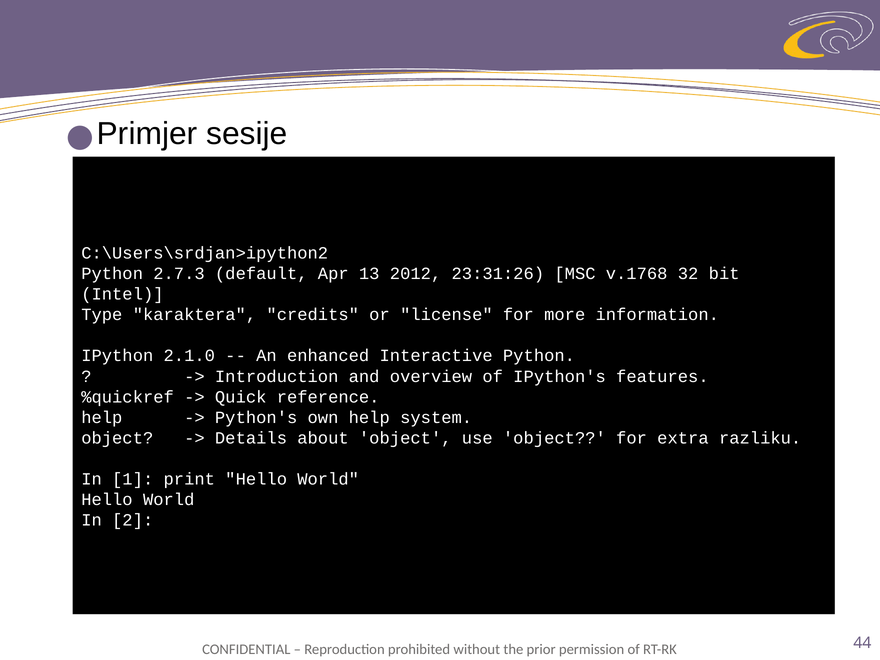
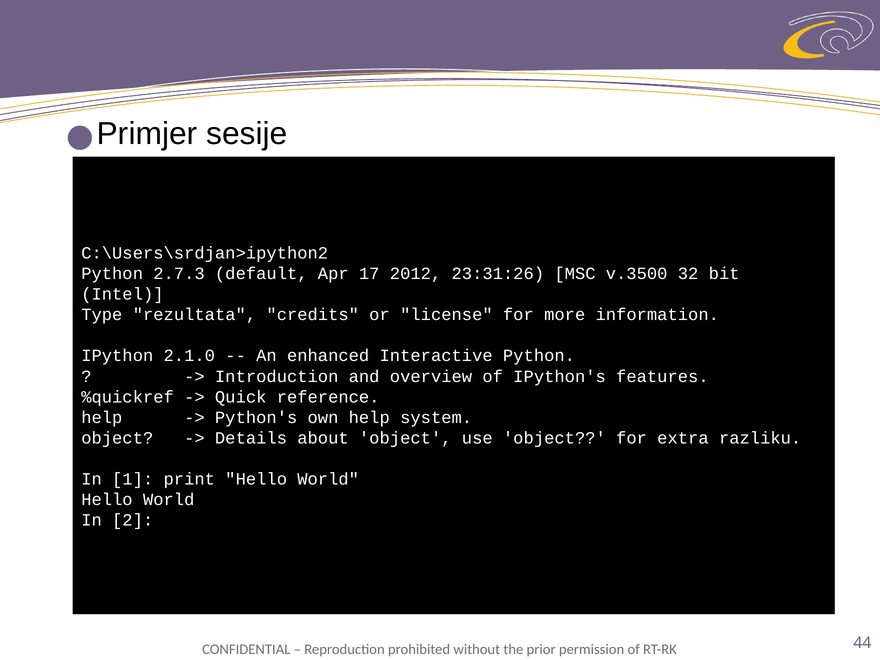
13: 13 -> 17
v.1768: v.1768 -> v.3500
karaktera: karaktera -> rezultata
